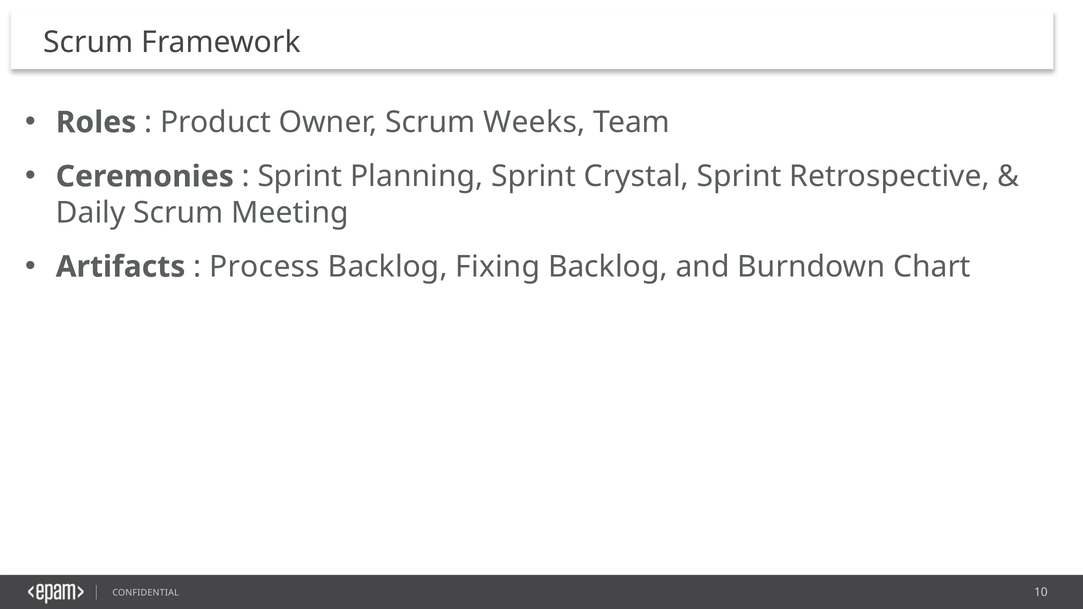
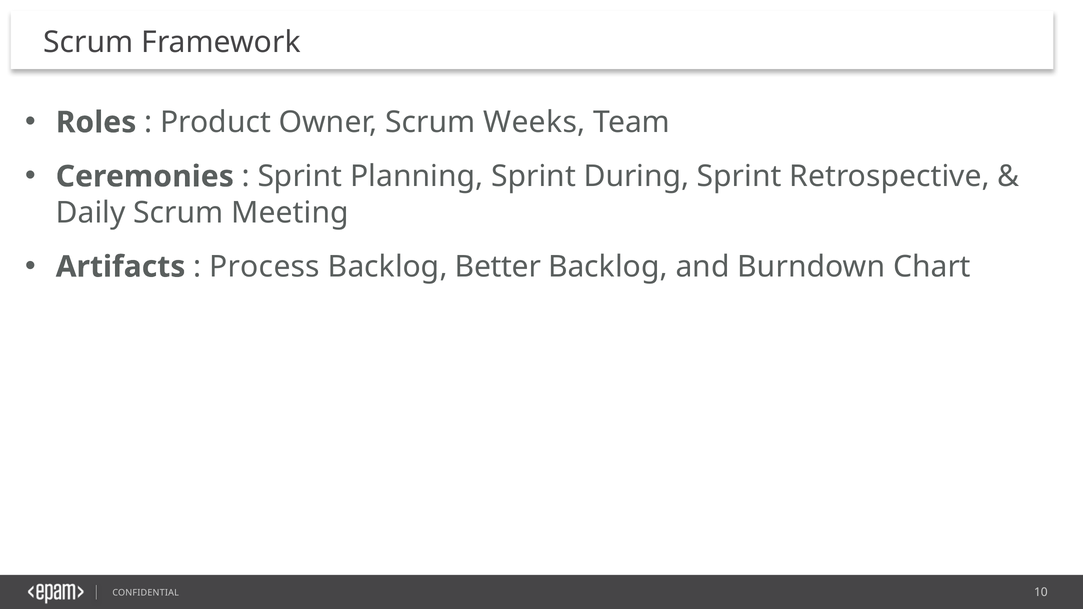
Crystal: Crystal -> During
Fixing: Fixing -> Better
